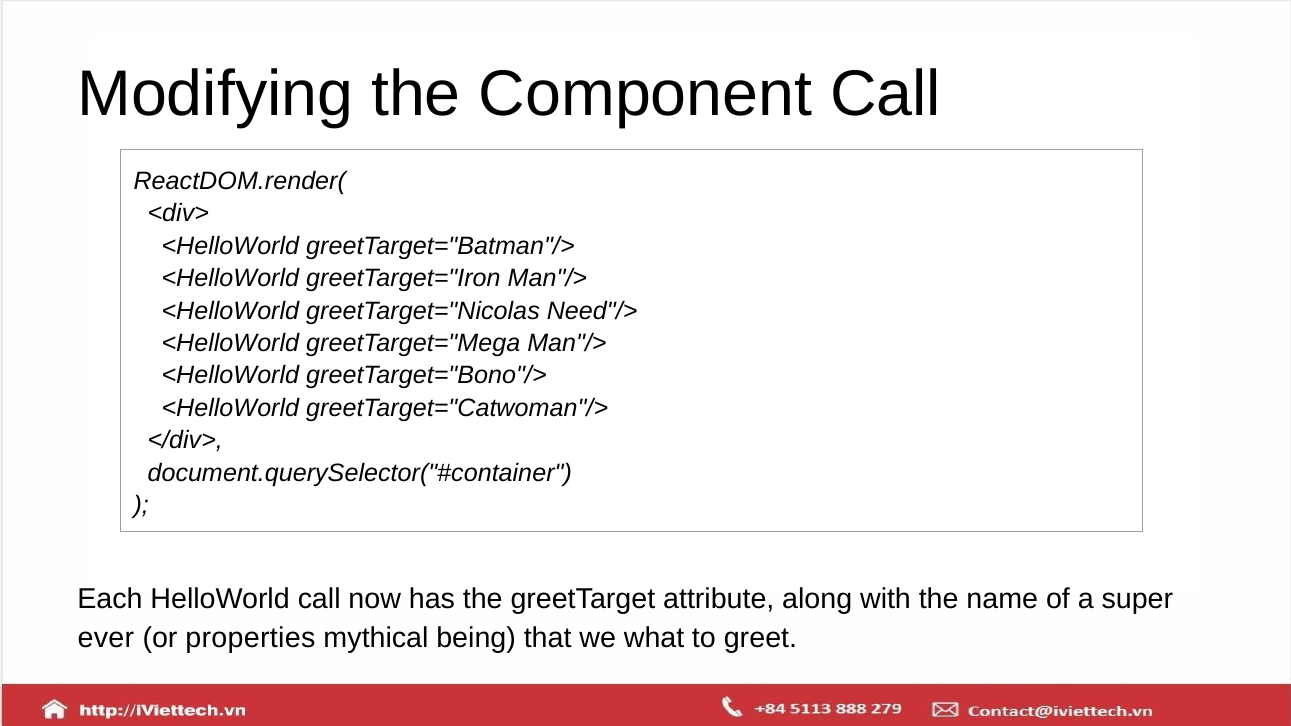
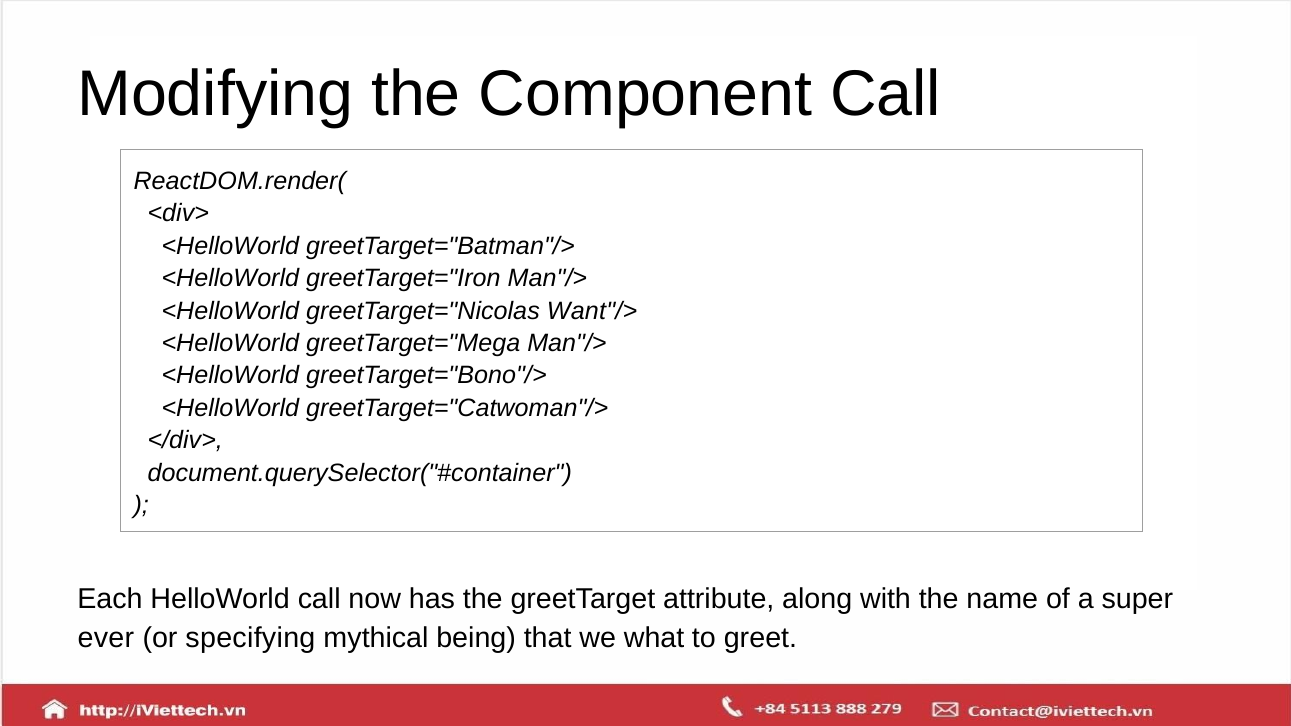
Need"/>: Need"/> -> Want"/>
properties: properties -> specifying
